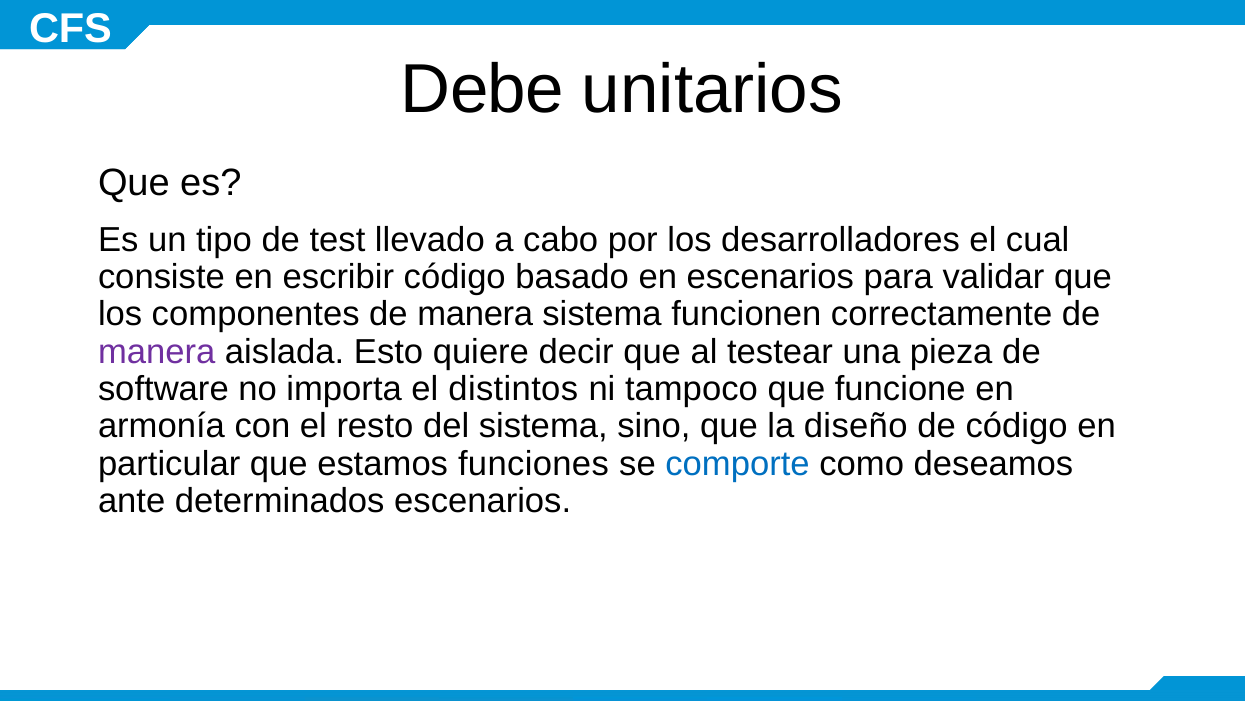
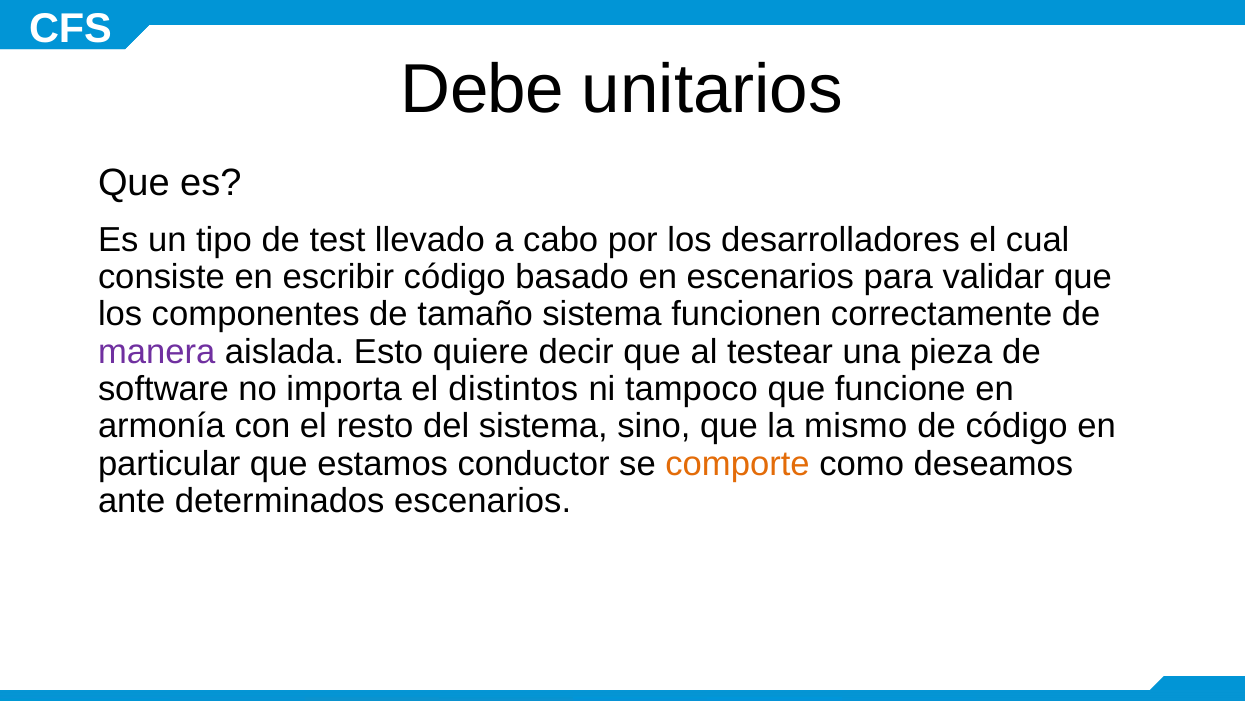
componentes de manera: manera -> tamaño
diseño: diseño -> mismo
funciones: funciones -> conductor
comporte colour: blue -> orange
